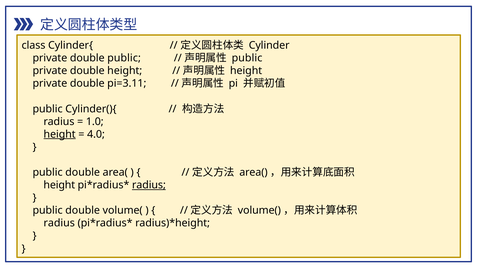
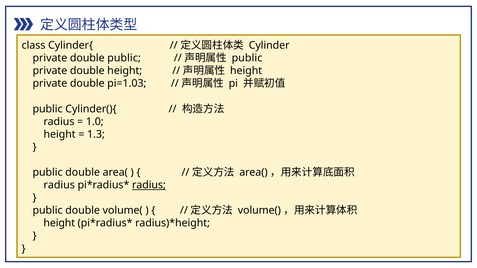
pi=3.11: pi=3.11 -> pi=1.03
height at (60, 134) underline: present -> none
4.0: 4.0 -> 1.3
height at (59, 185): height -> radius
radius at (59, 223): radius -> height
